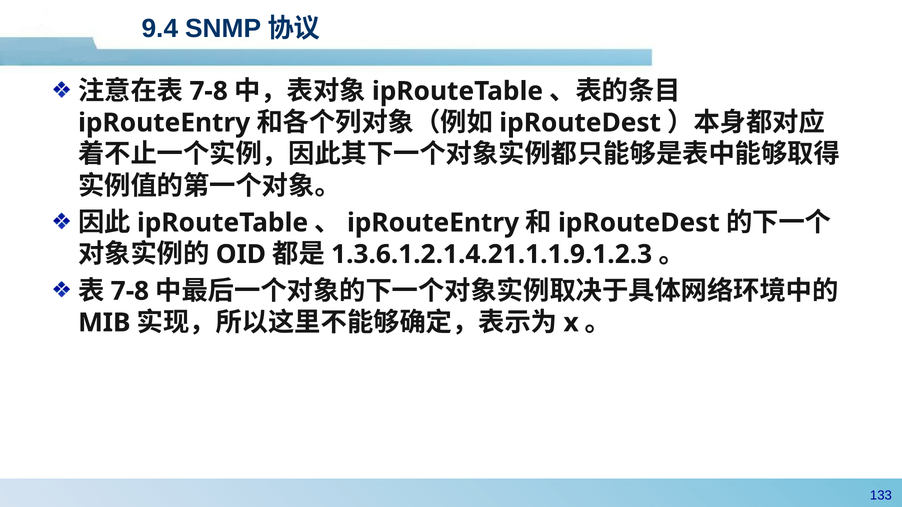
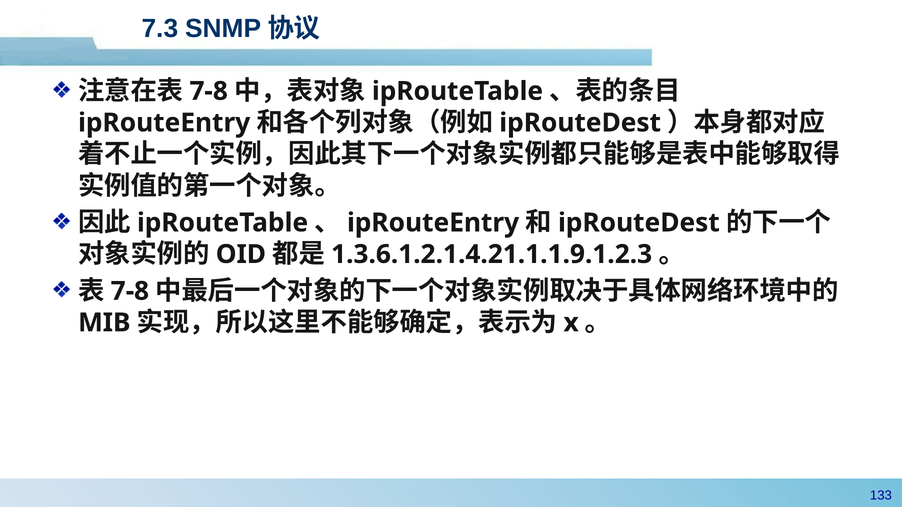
9.4: 9.4 -> 7.3
